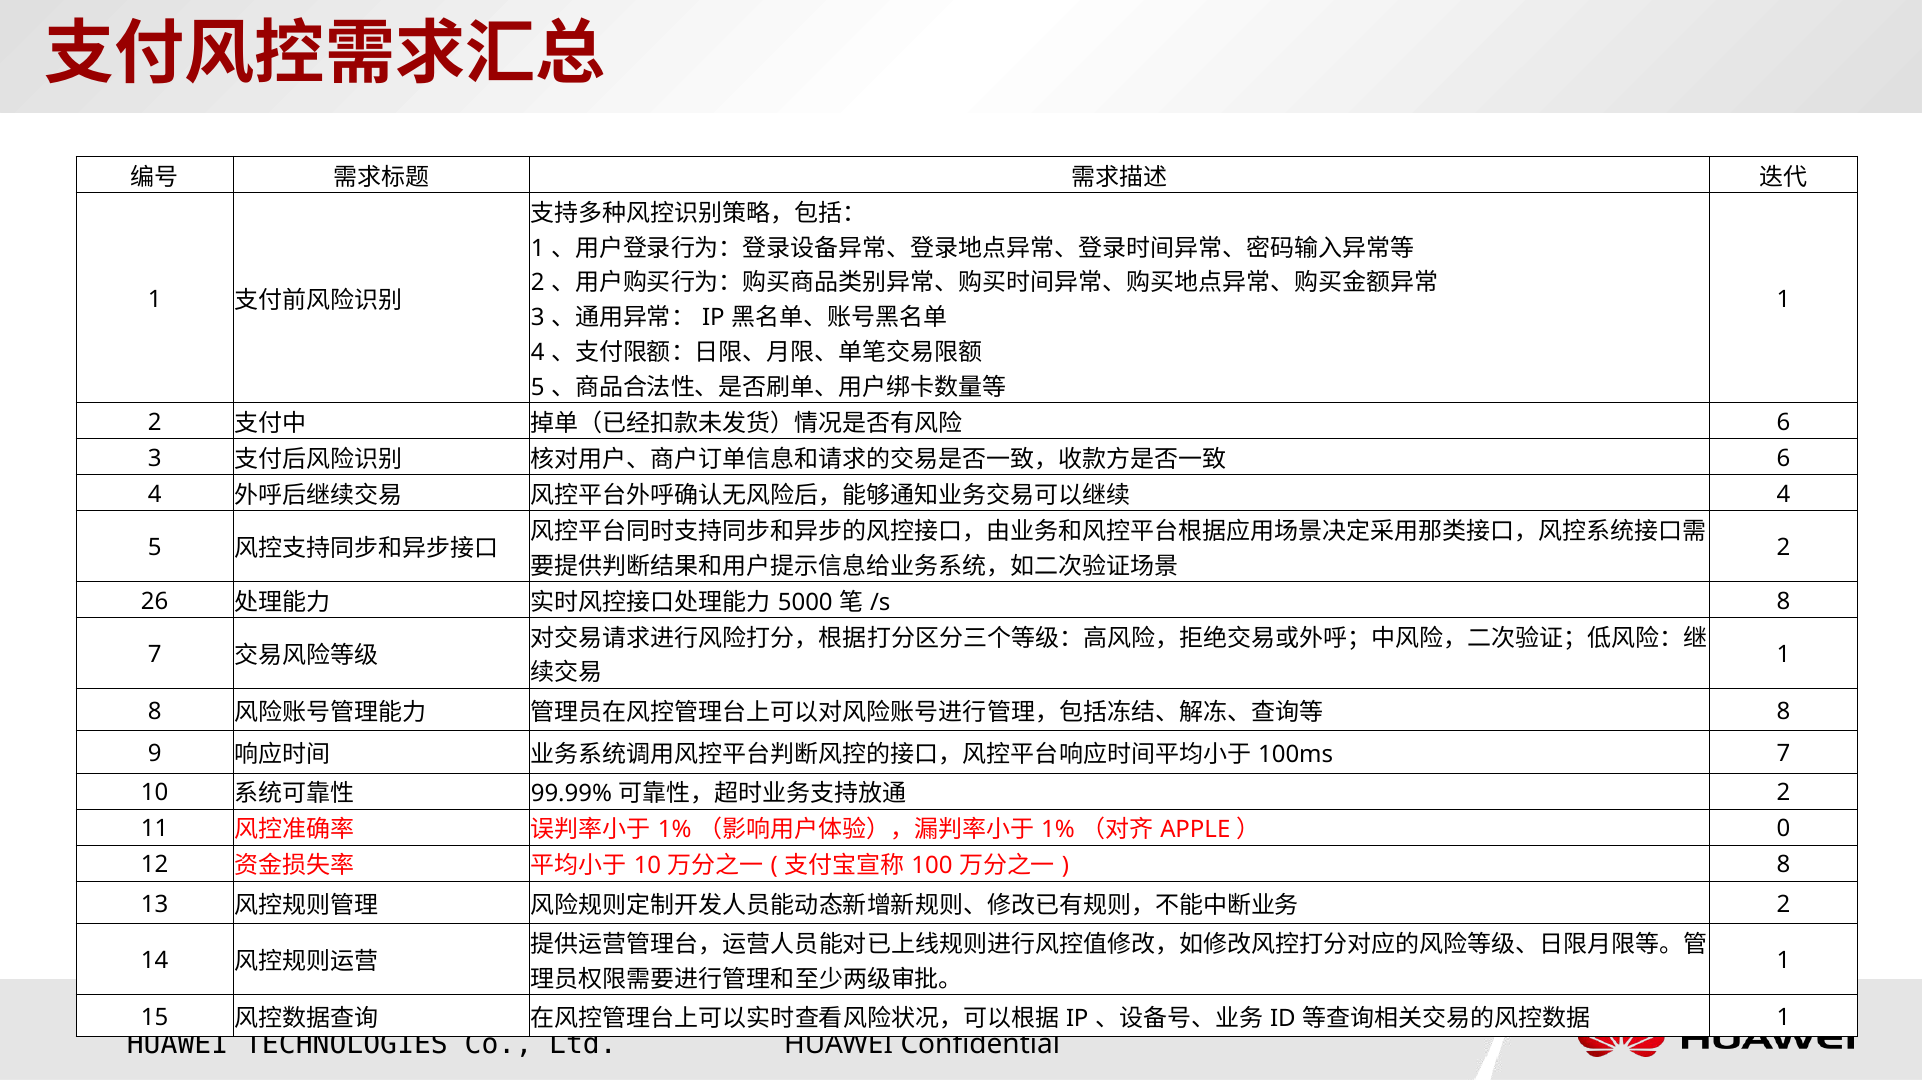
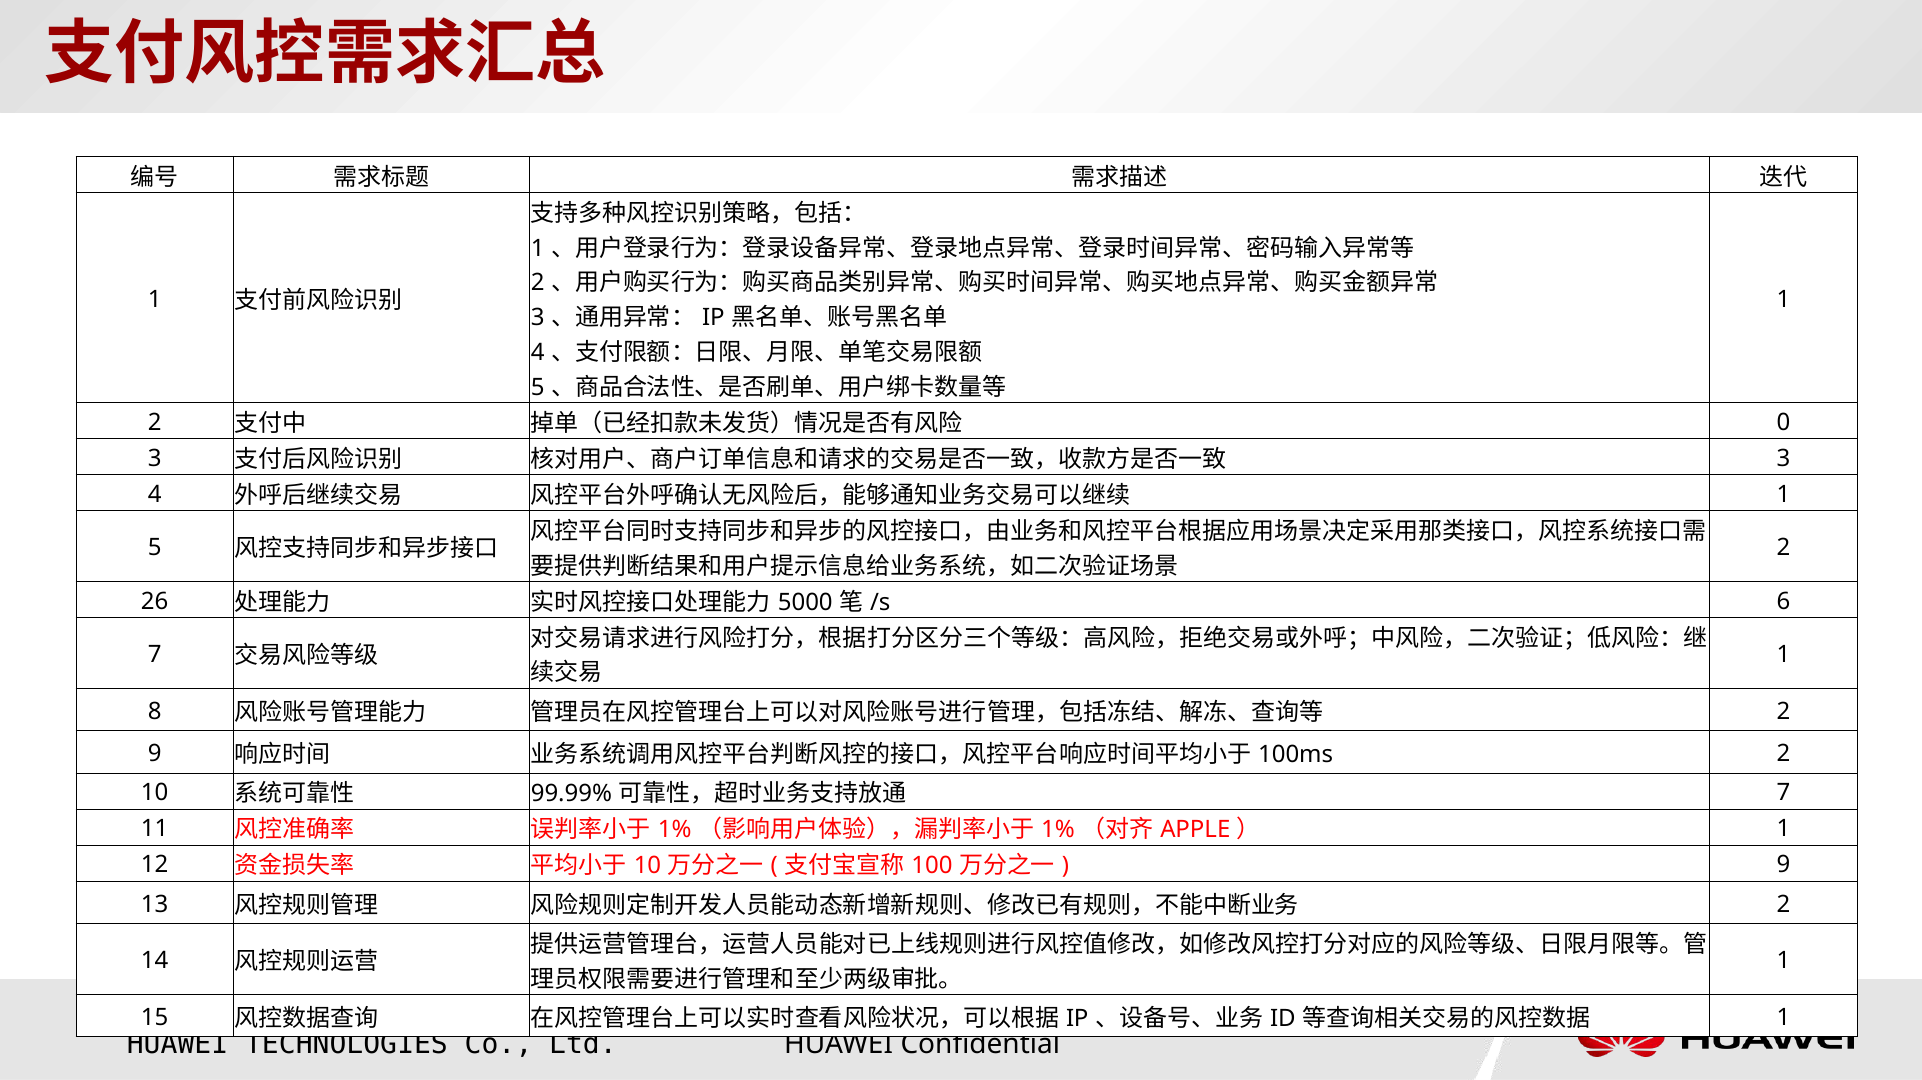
6 at (1783, 423): 6 -> 0
6 at (1783, 459): 6 -> 3
4 at (1783, 495): 4 -> 1
8 at (1783, 602): 8 -> 6
8 at (1783, 712): 8 -> 2
7 at (1783, 754): 7 -> 2
2 at (1783, 793): 2 -> 7
0 at (1783, 829): 0 -> 1
8 at (1783, 865): 8 -> 9
